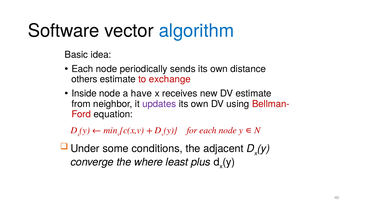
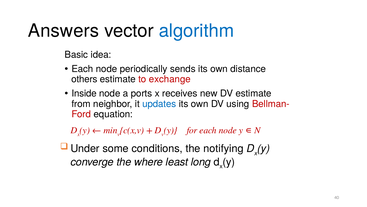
Software: Software -> Answers
have: have -> ports
updates colour: purple -> blue
adjacent: adjacent -> notifying
plus: plus -> long
